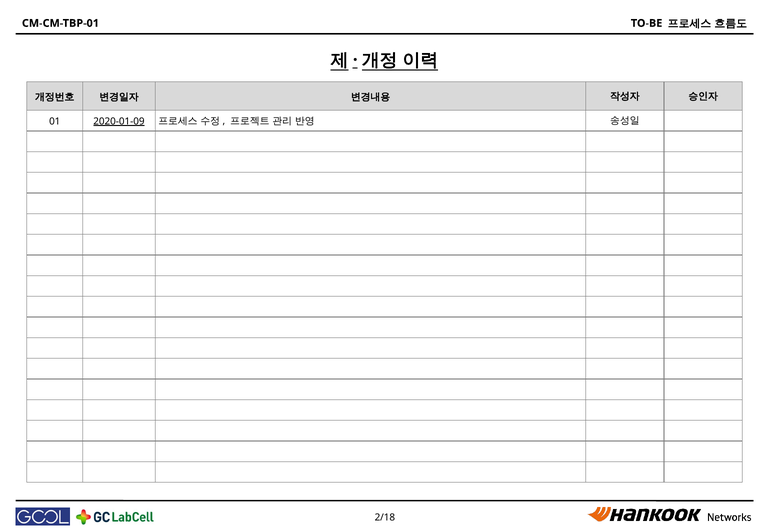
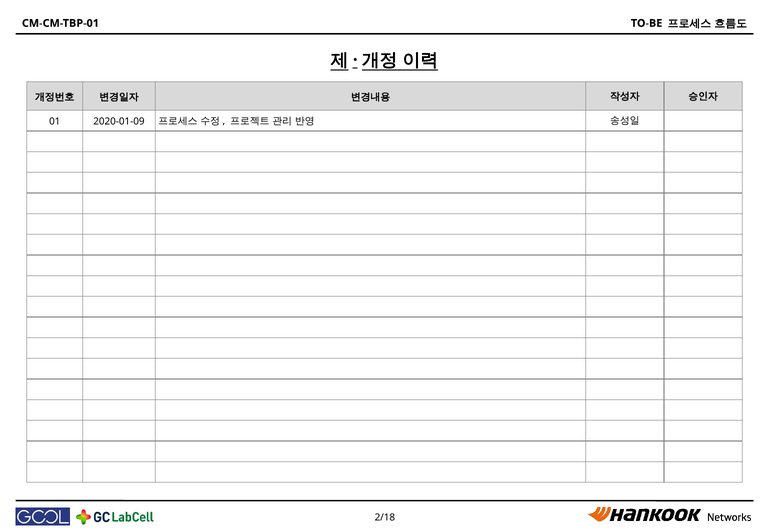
2020-01-09 underline: present -> none
